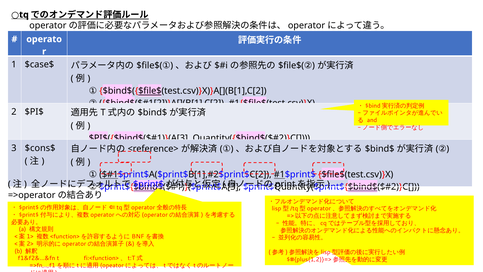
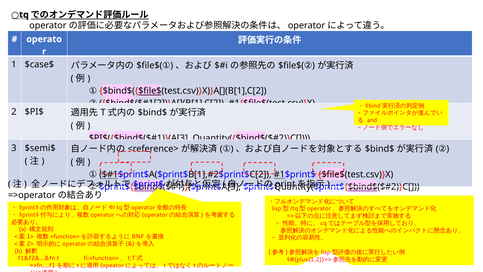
$cons$: $cons$ -> $semi$
